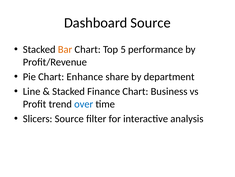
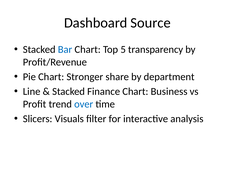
Bar colour: orange -> blue
performance: performance -> transparency
Enhance: Enhance -> Stronger
Slicers Source: Source -> Visuals
